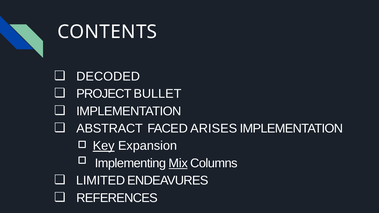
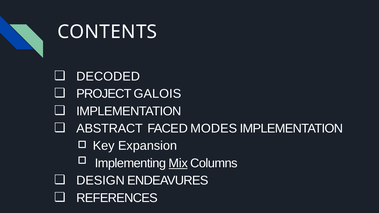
BULLET: BULLET -> GALOIS
ARISES: ARISES -> MODES
Key underline: present -> none
LIMITED: LIMITED -> DESIGN
